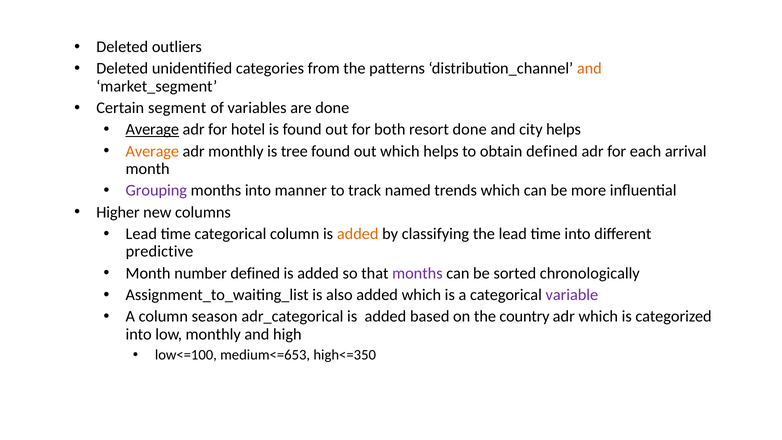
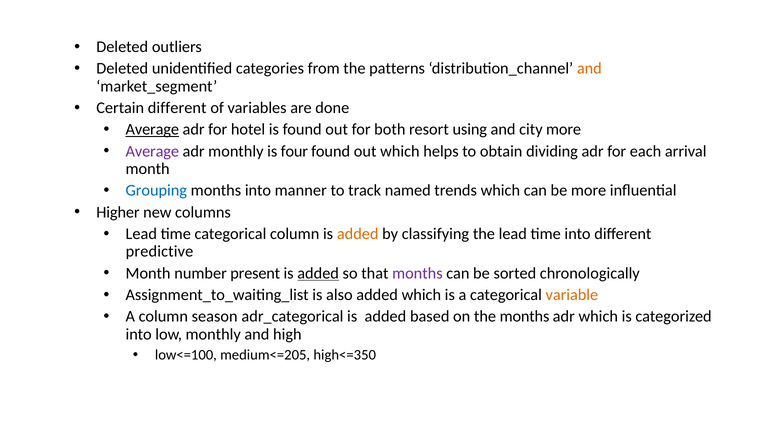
Certain segment: segment -> different
resort done: done -> using
city helps: helps -> more
Average at (152, 151) colour: orange -> purple
tree: tree -> four
obtain defined: defined -> dividing
Grouping colour: purple -> blue
number defined: defined -> present
added at (318, 273) underline: none -> present
variable colour: purple -> orange
the country: country -> months
medium<=653: medium<=653 -> medium<=205
